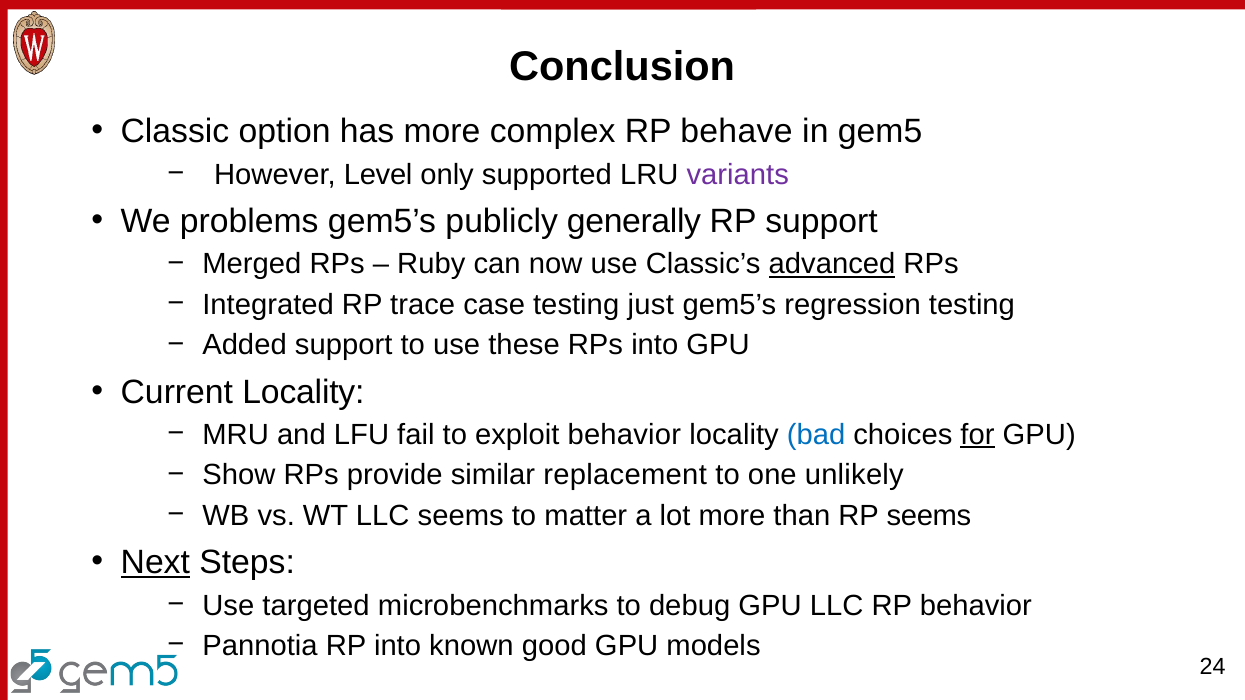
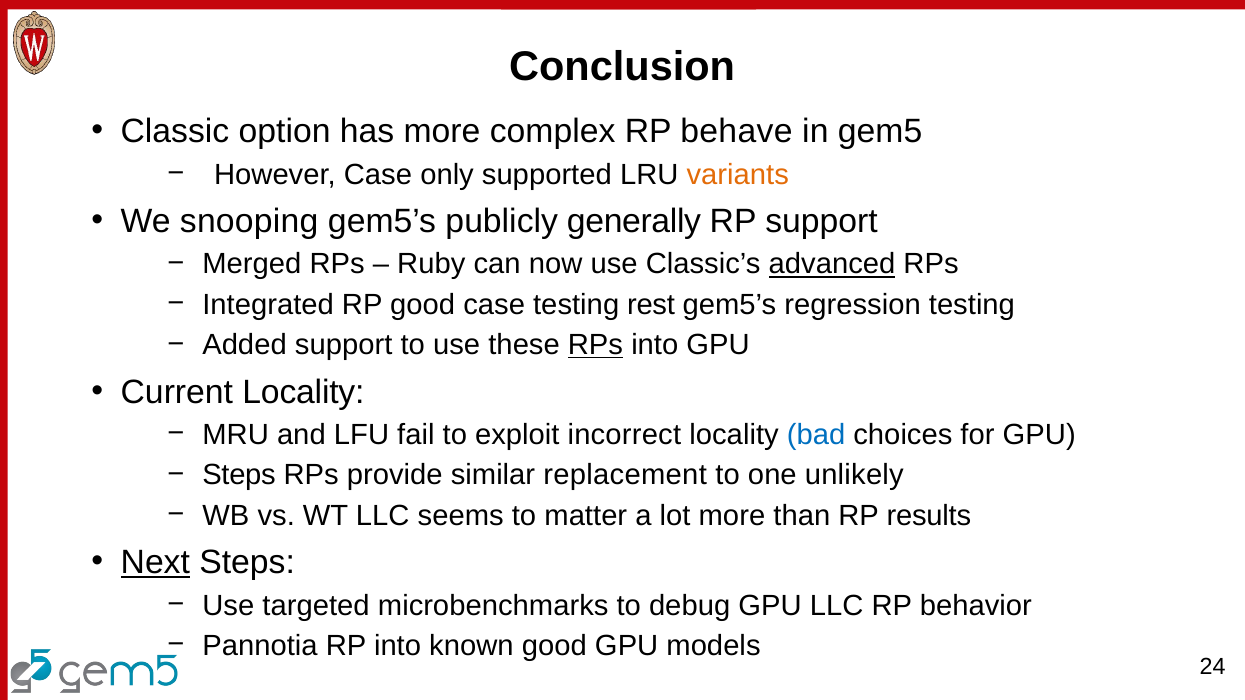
However Level: Level -> Case
variants colour: purple -> orange
problems: problems -> snooping
RP trace: trace -> good
just: just -> rest
RPs at (595, 345) underline: none -> present
exploit behavior: behavior -> incorrect
for underline: present -> none
Show at (239, 475): Show -> Steps
RP seems: seems -> results
